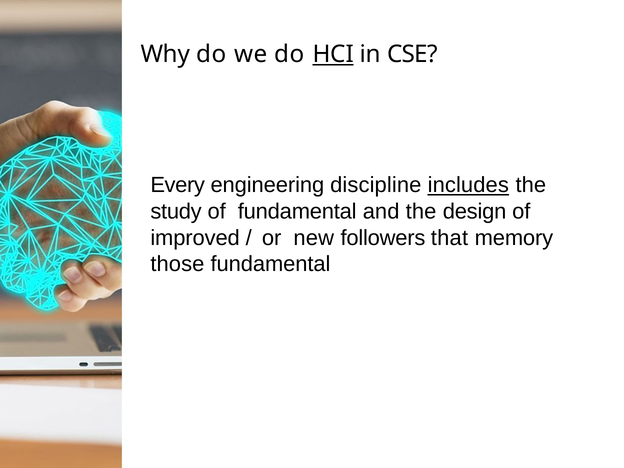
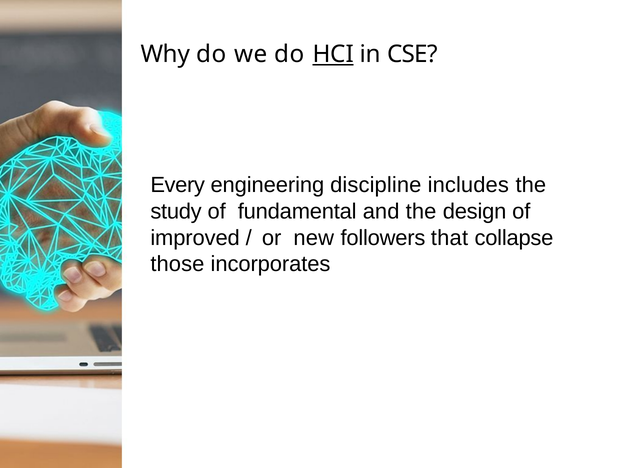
includes underline: present -> none
memory: memory -> collapse
those fundamental: fundamental -> incorporates
